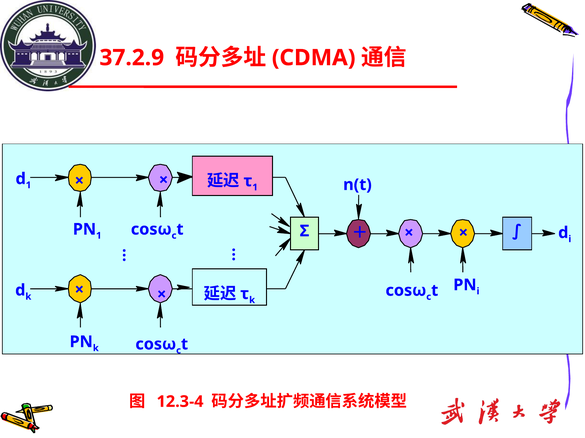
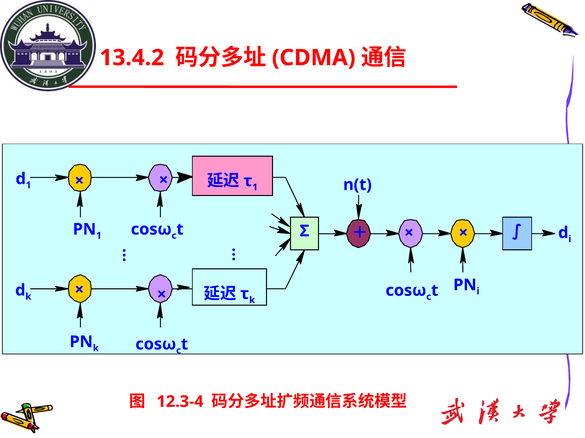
37.2.9: 37.2.9 -> 13.4.2
